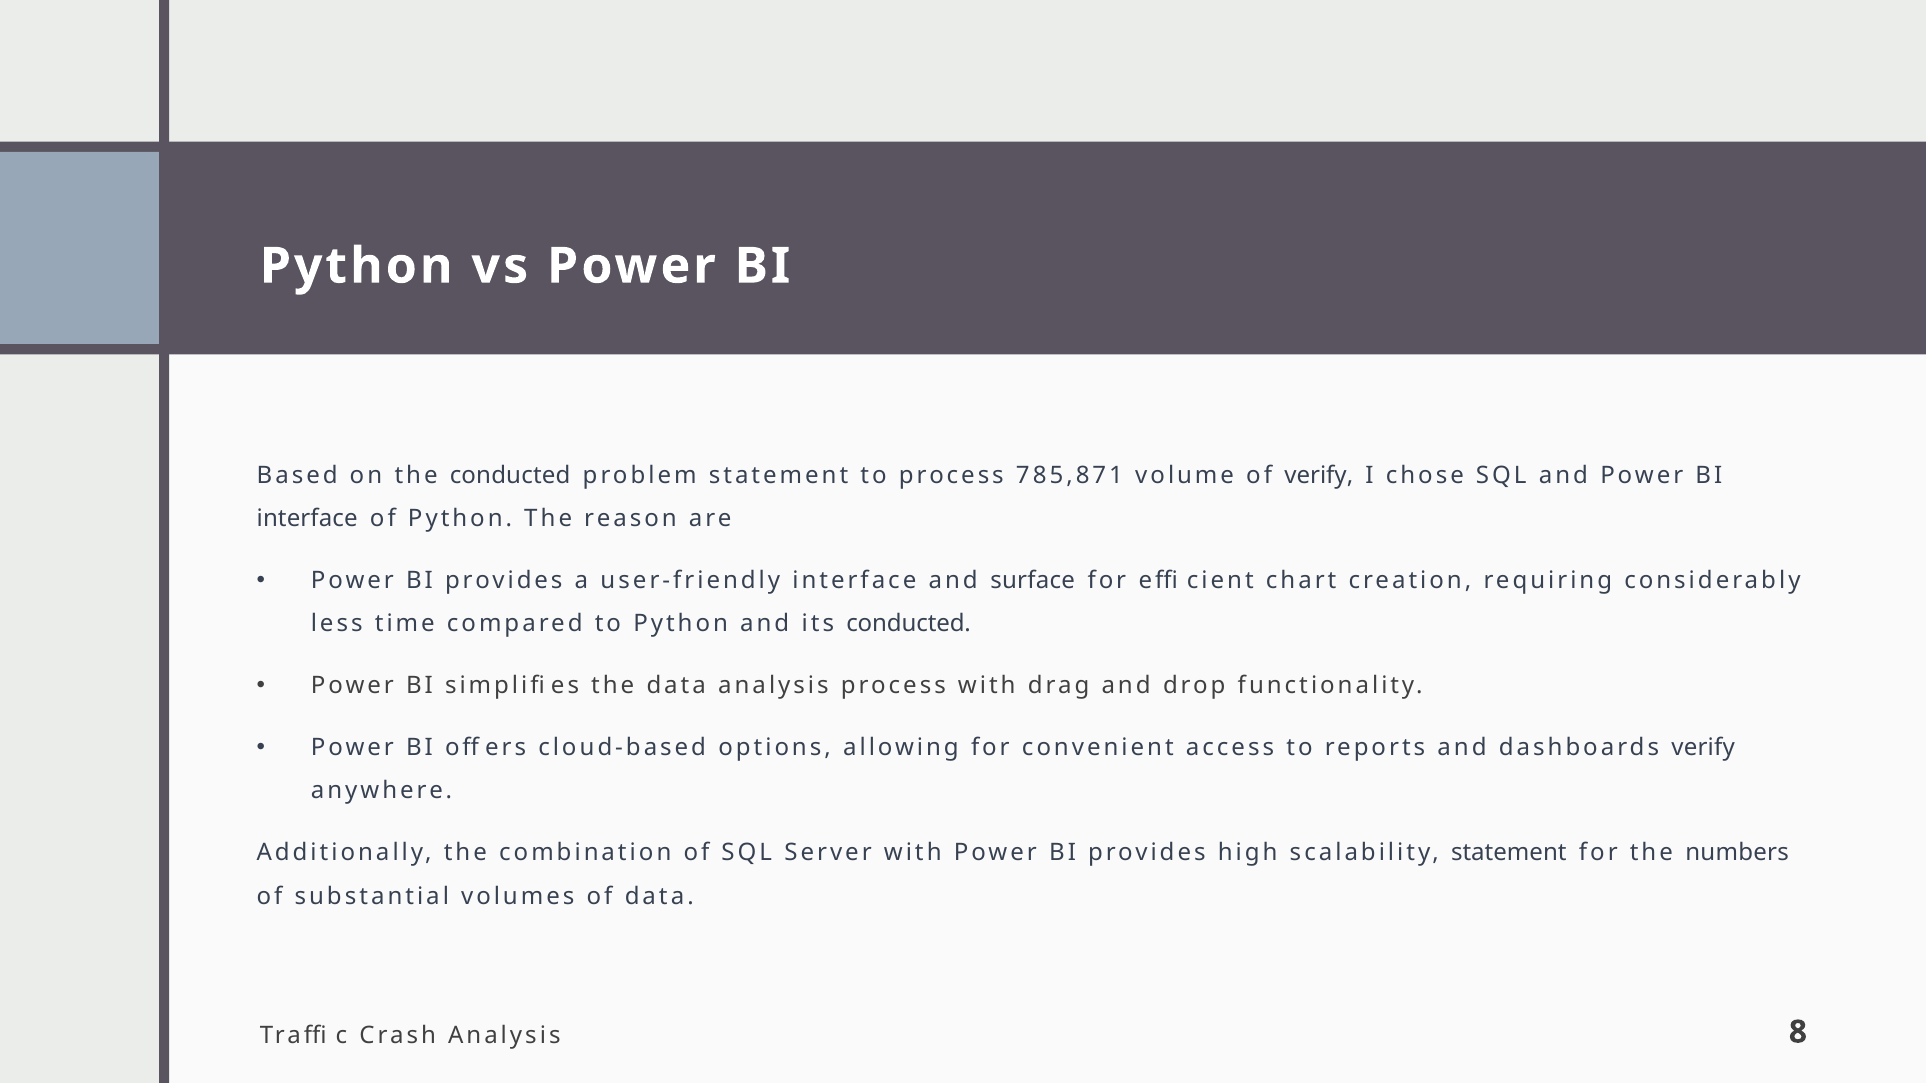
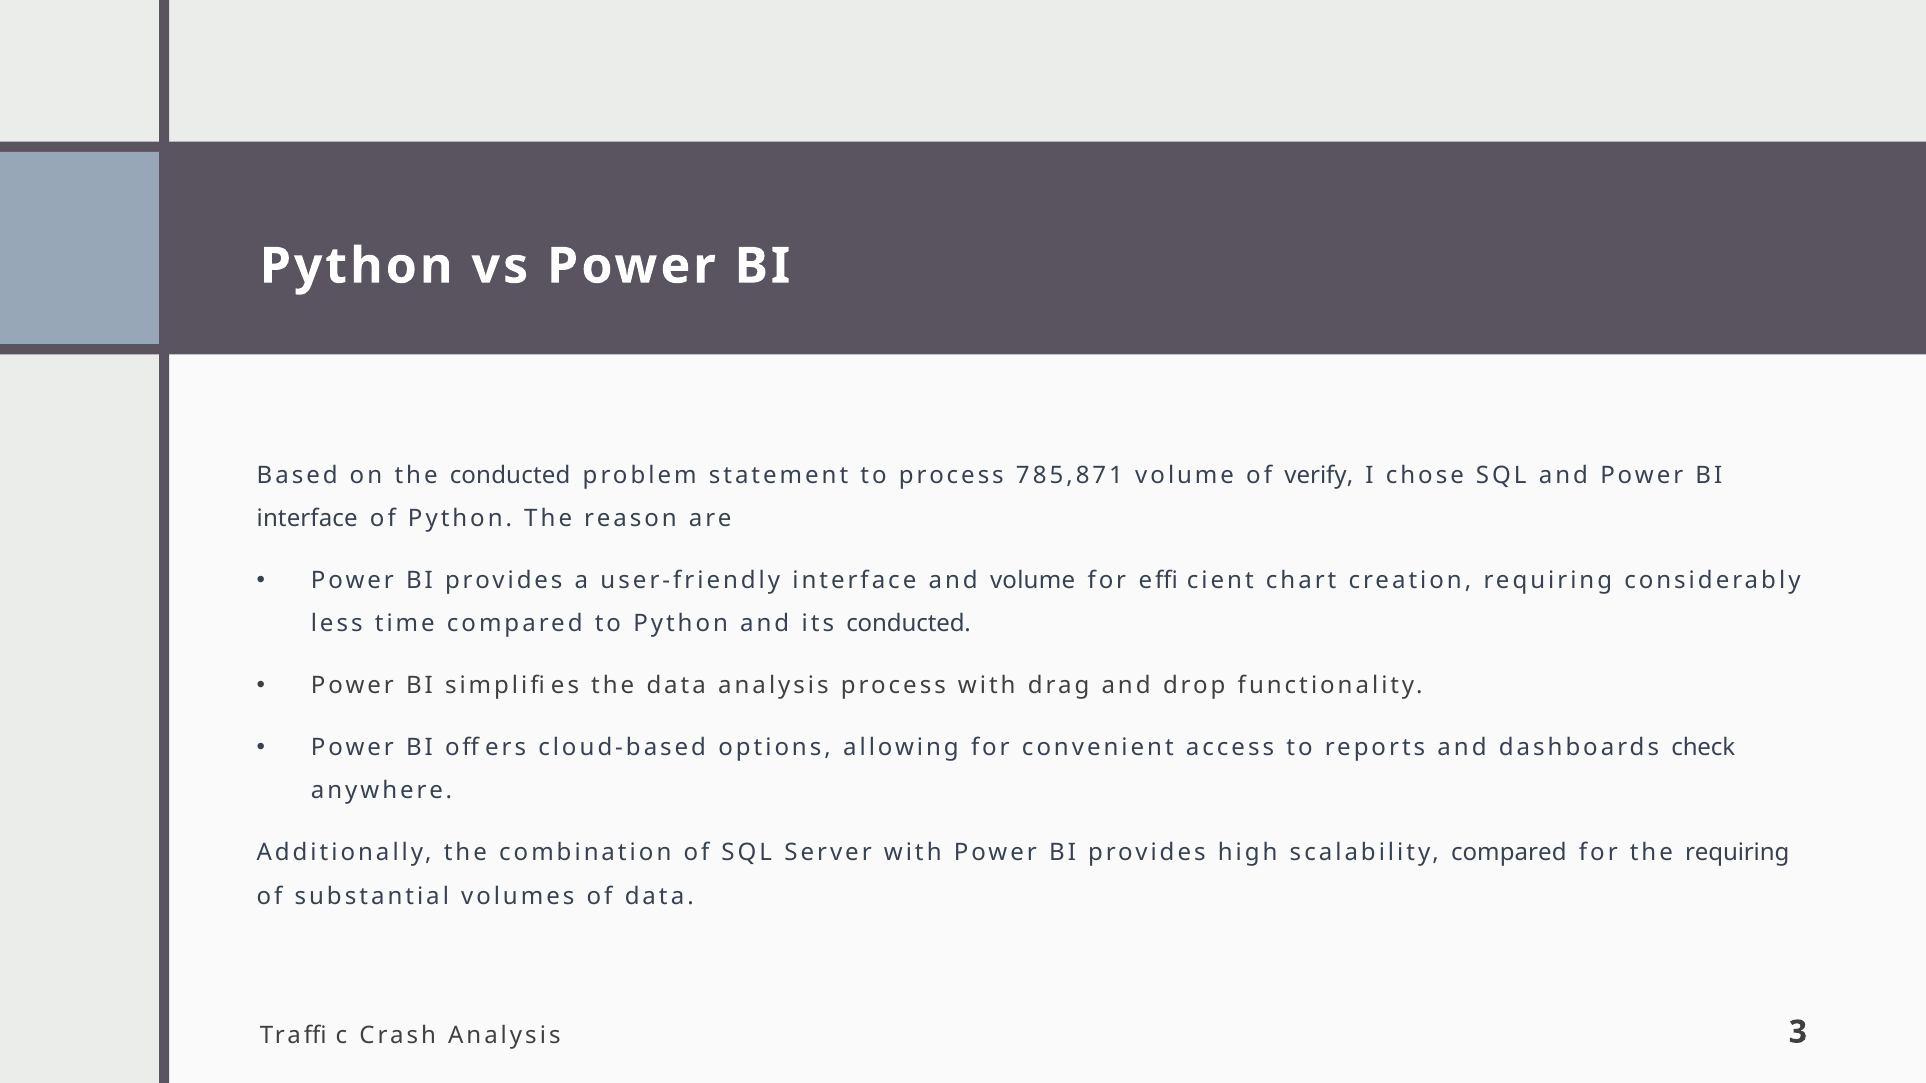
and surface: surface -> volume
dashboards verify: verify -> check
scalability statement: statement -> compared
the numbers: numbers -> requiring
8: 8 -> 3
